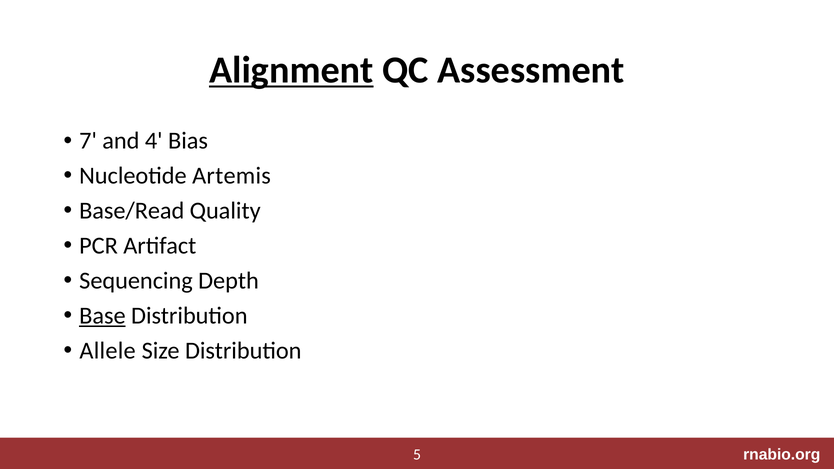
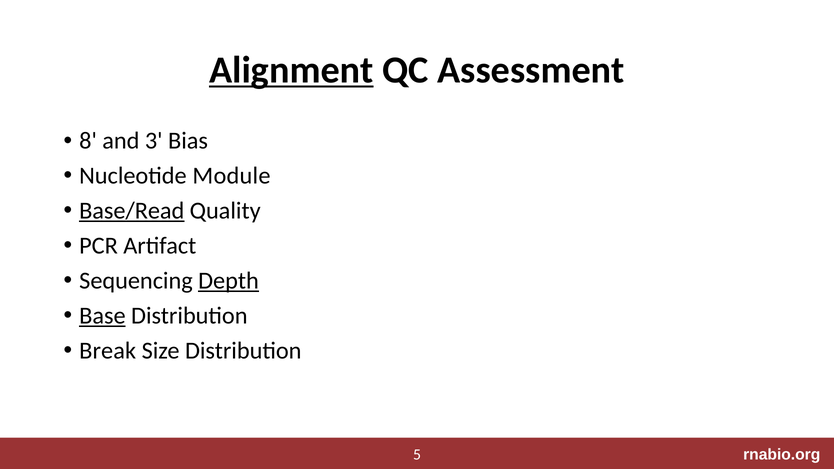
7: 7 -> 8
4: 4 -> 3
Artemis: Artemis -> Module
Base/Read underline: none -> present
Depth underline: none -> present
Allele: Allele -> Break
